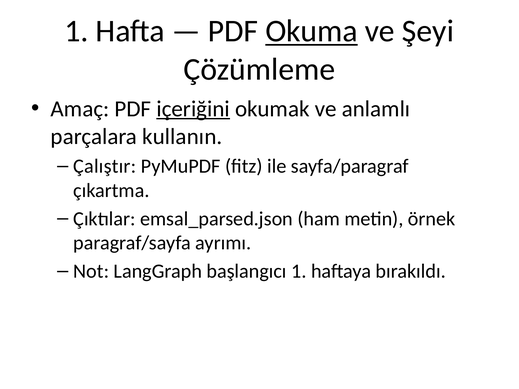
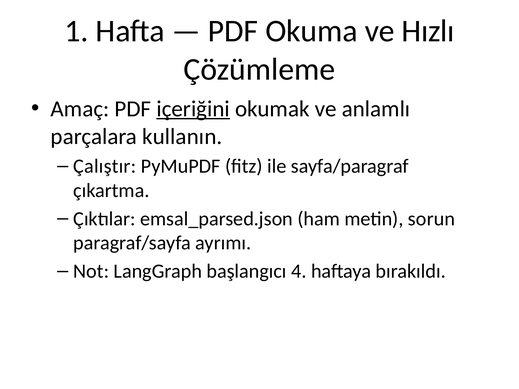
Okuma underline: present -> none
Şeyi: Şeyi -> Hızlı
örnek: örnek -> sorun
başlangıcı 1: 1 -> 4
